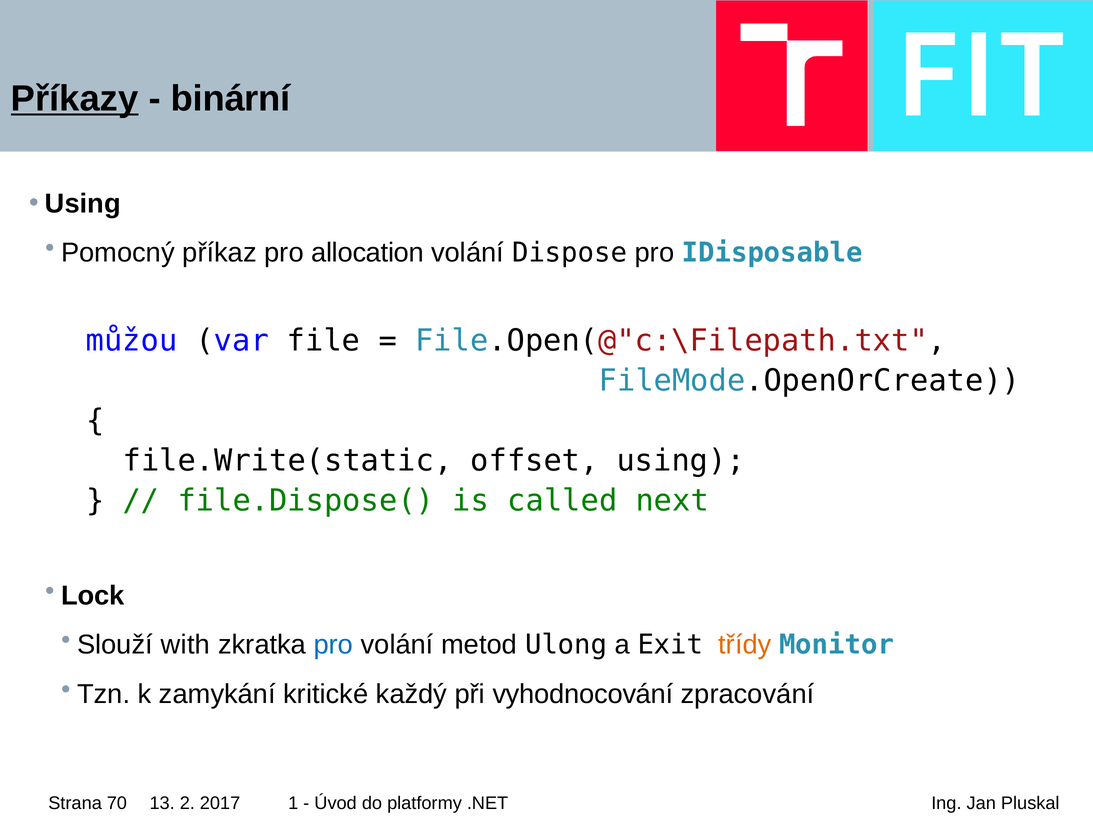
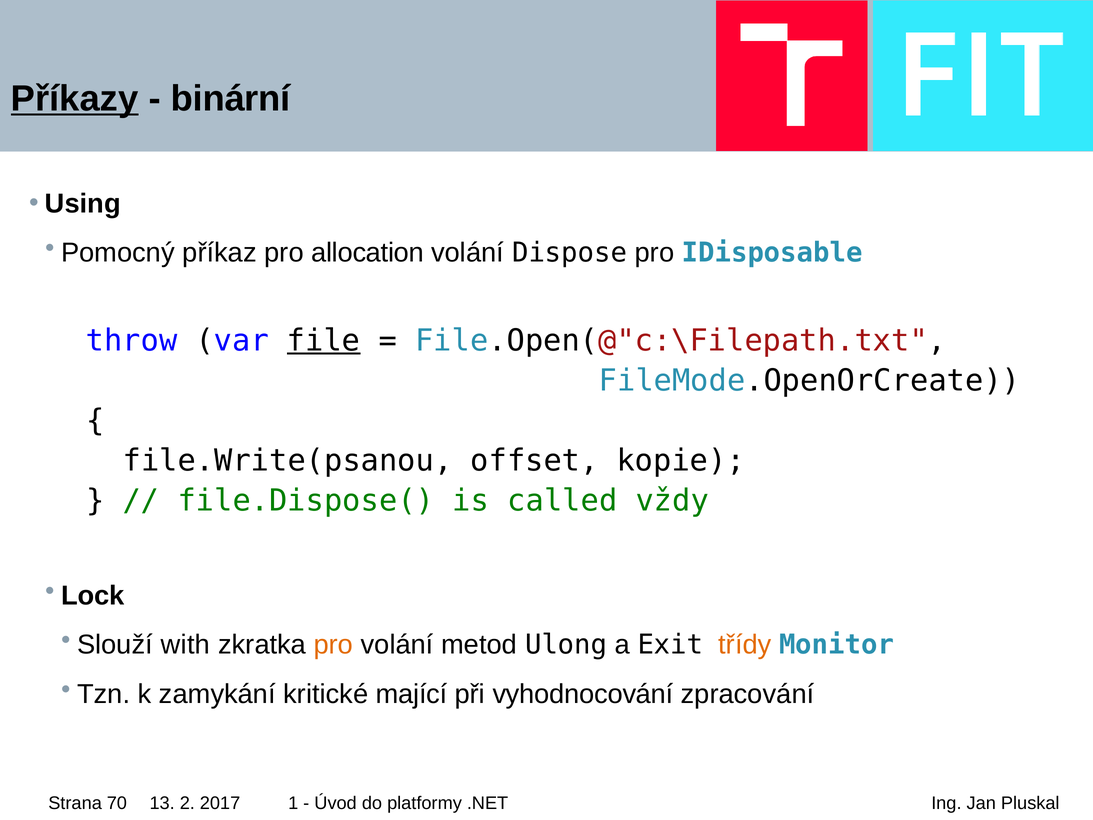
můžou: můžou -> throw
file underline: none -> present
file.Write(static: file.Write(static -> file.Write(psanou
offset using: using -> kopie
next: next -> vždy
pro at (333, 645) colour: blue -> orange
každý: každý -> mající
